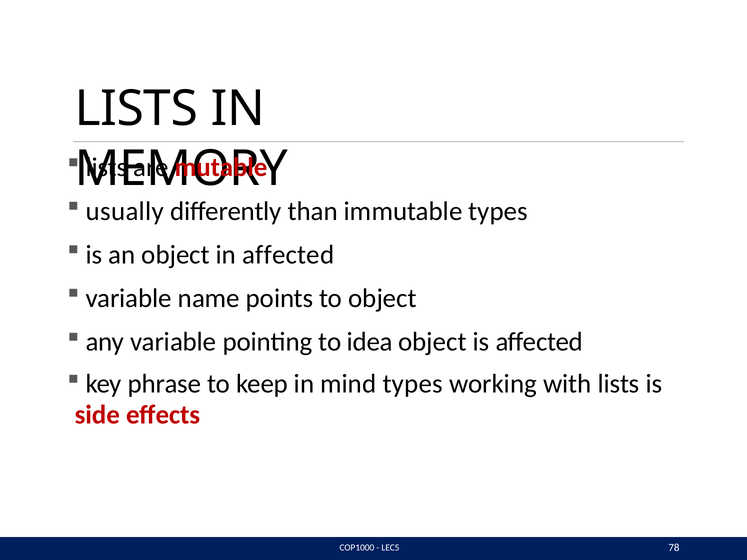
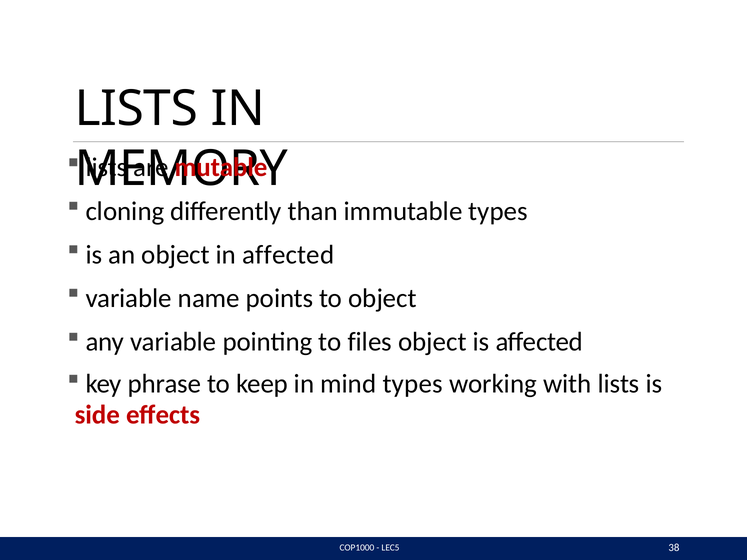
usually: usually -> cloning
idea: idea -> files
78: 78 -> 38
